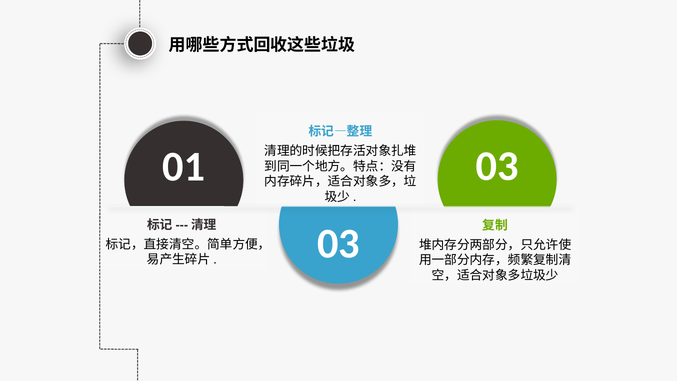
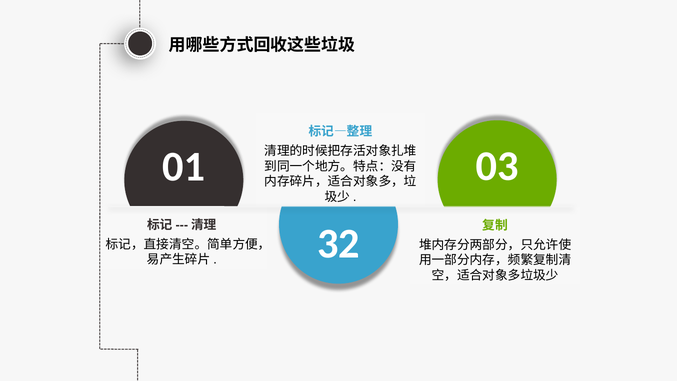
03 at (338, 244): 03 -> 32
